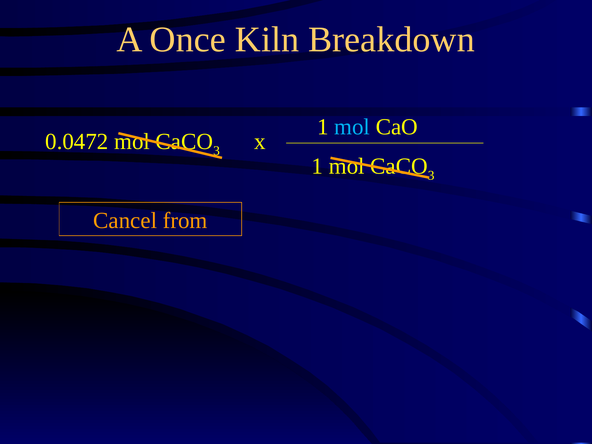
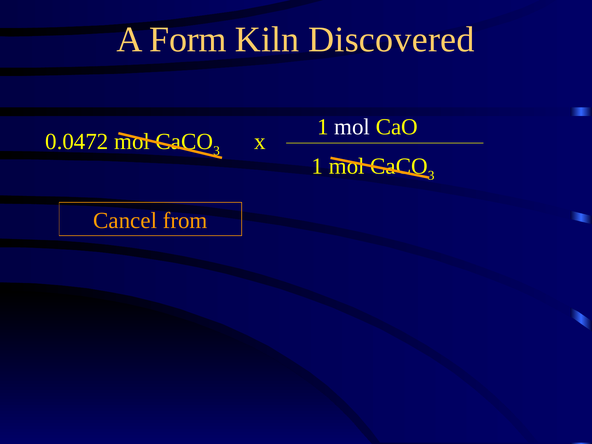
Once: Once -> Form
Breakdown: Breakdown -> Discovered
mol at (352, 127) colour: light blue -> white
